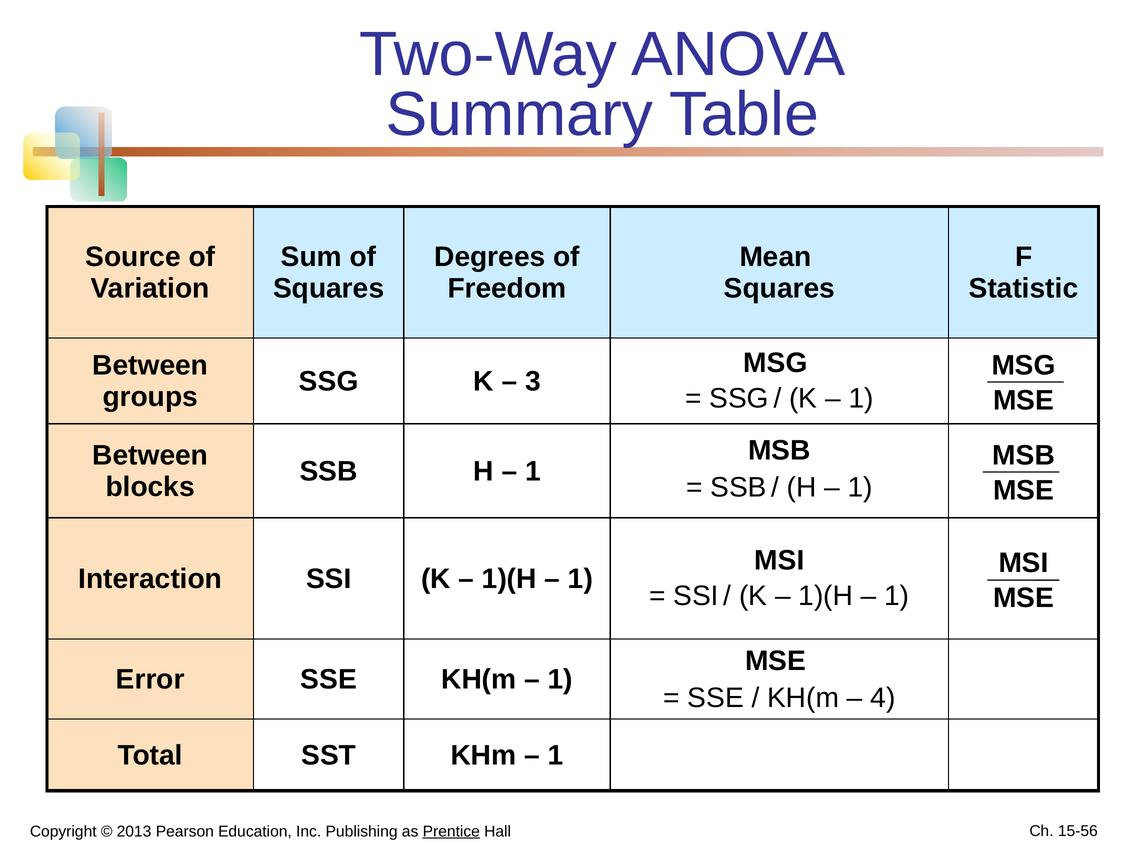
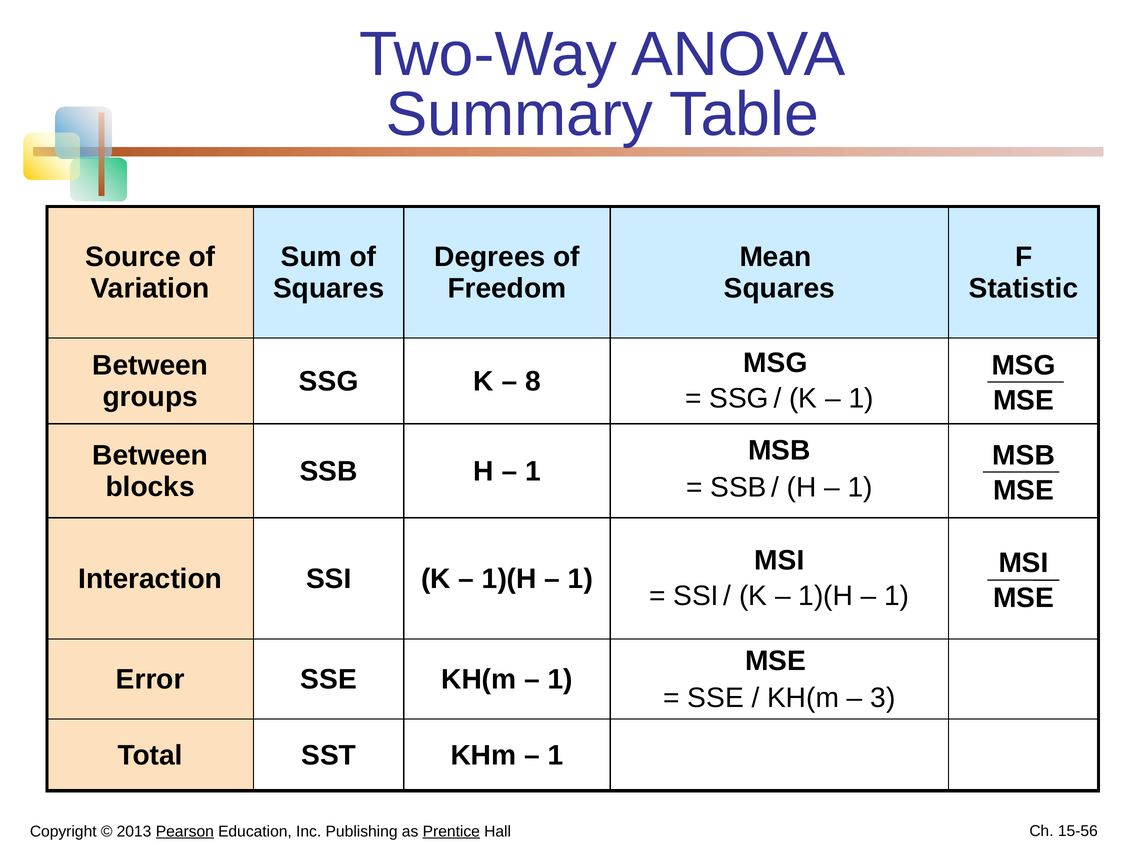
3: 3 -> 8
4: 4 -> 3
Pearson underline: none -> present
